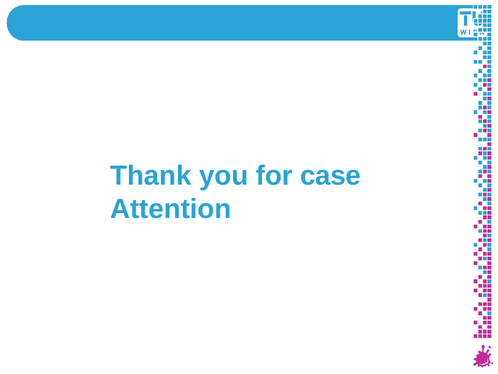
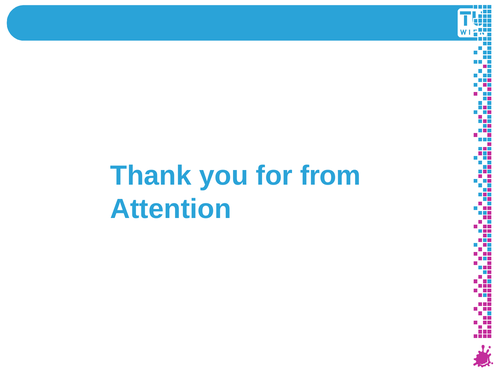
case: case -> from
